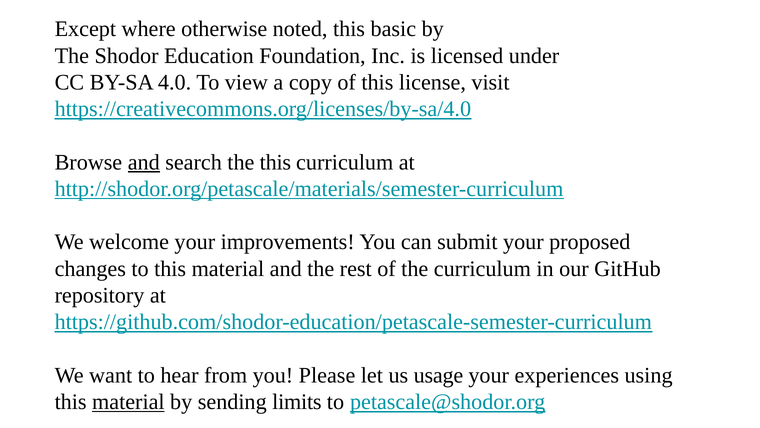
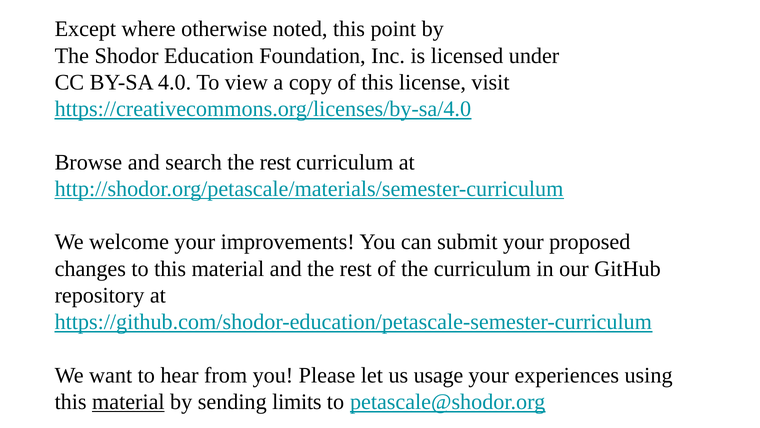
basic: basic -> point
and at (144, 162) underline: present -> none
search the this: this -> rest
